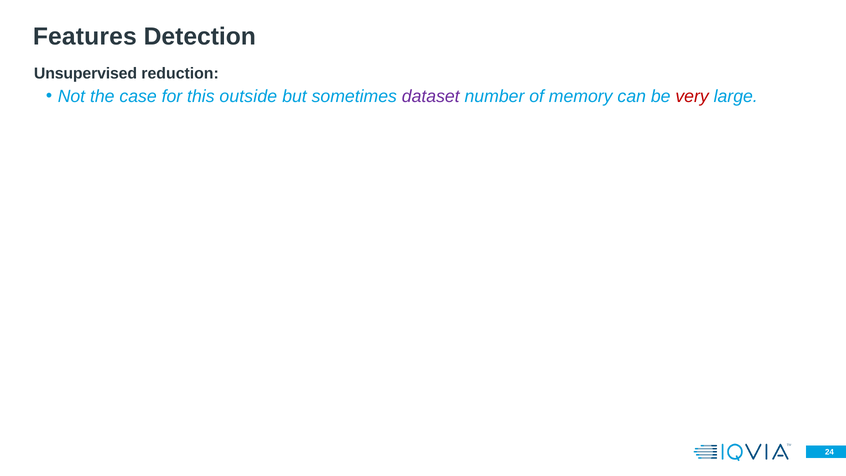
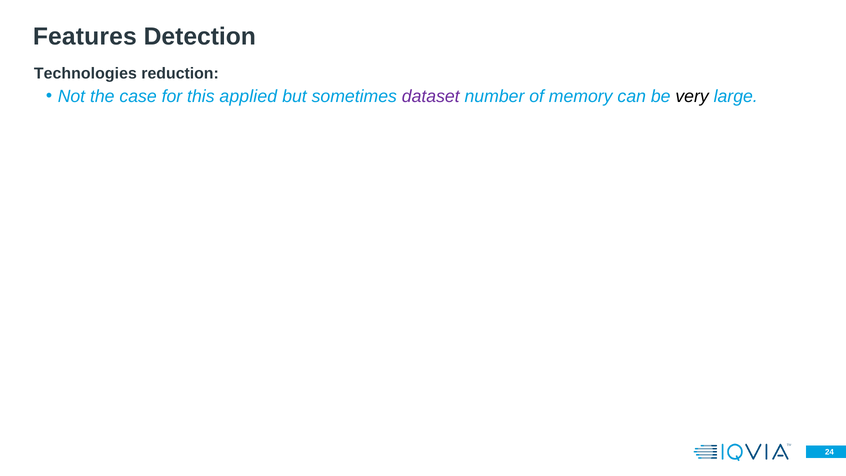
Unsupervised: Unsupervised -> Technologies
outside: outside -> applied
very colour: red -> black
